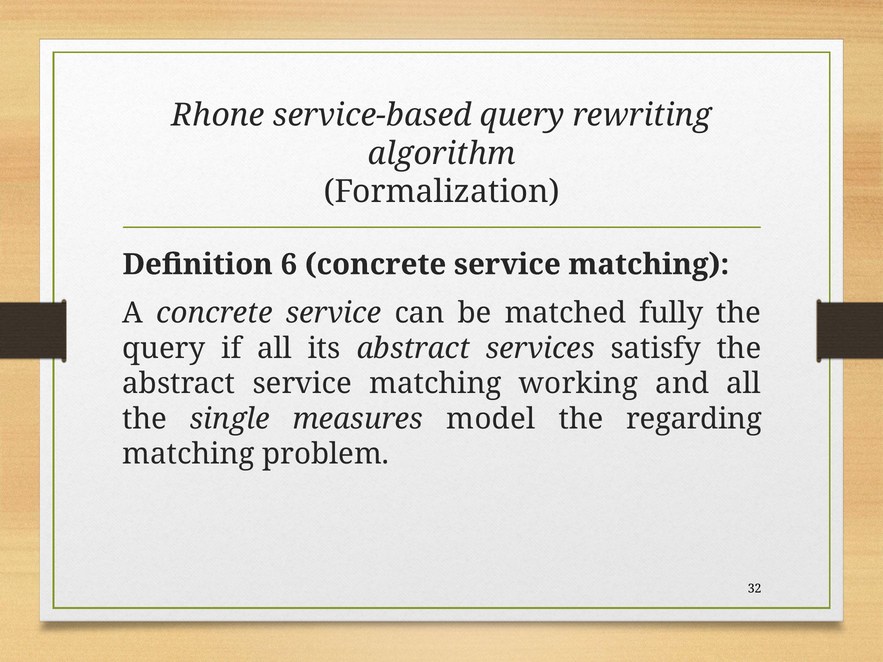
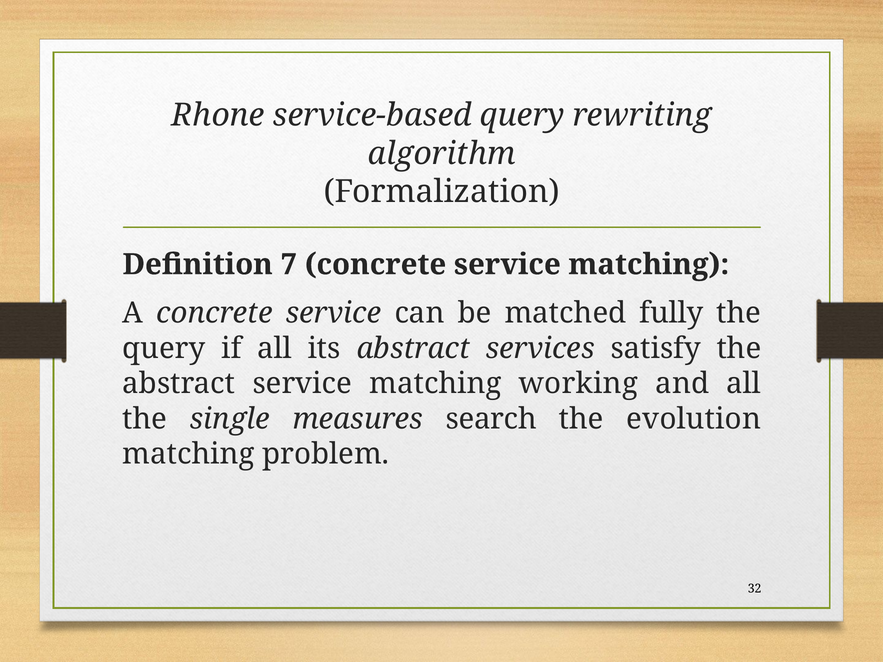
6: 6 -> 7
model: model -> search
regarding: regarding -> evolution
